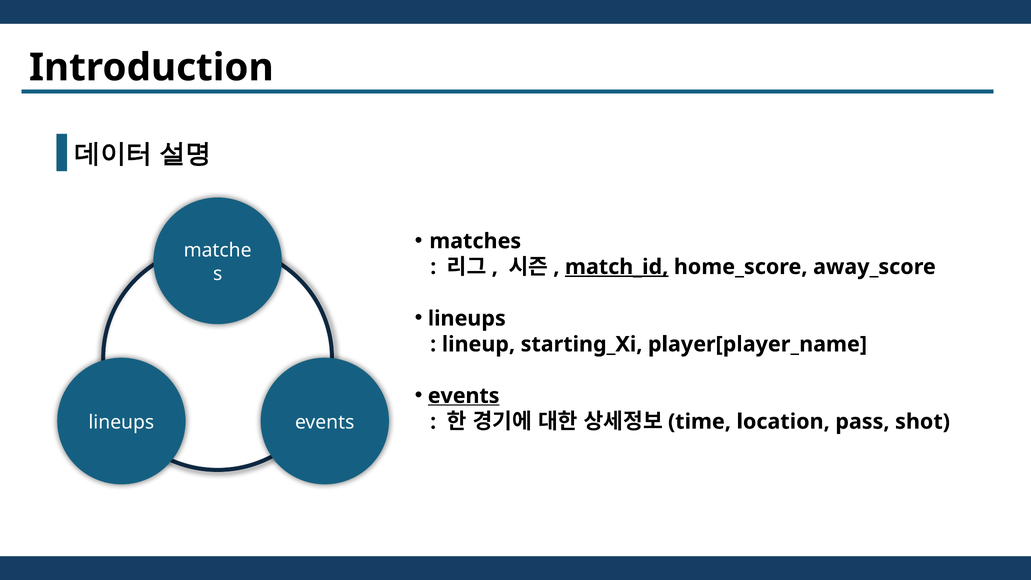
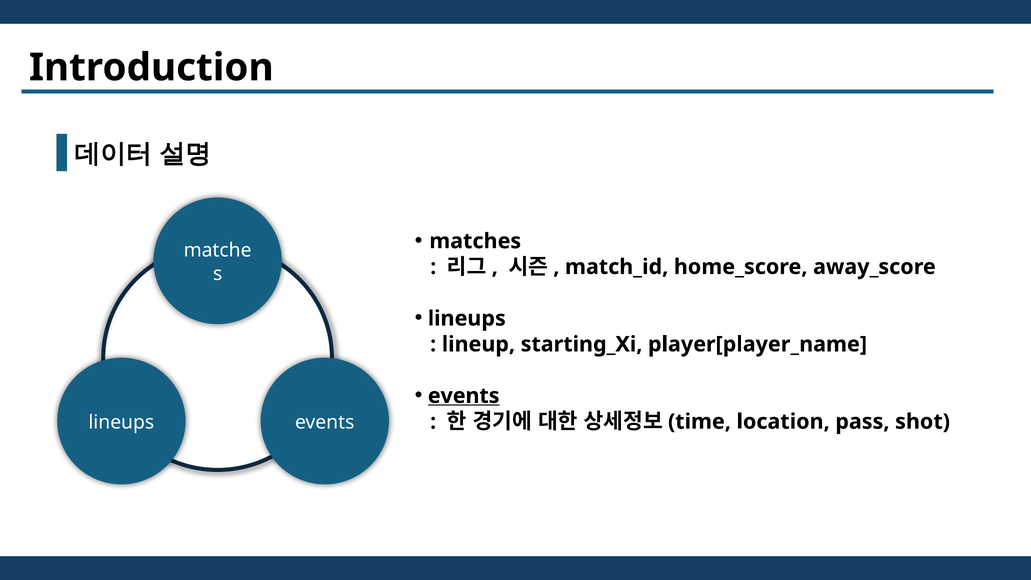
match_id underline: present -> none
